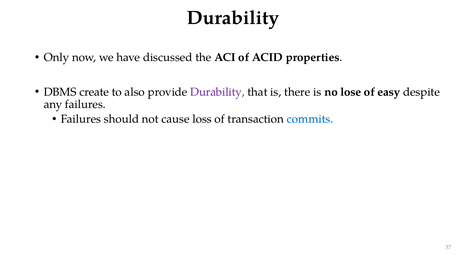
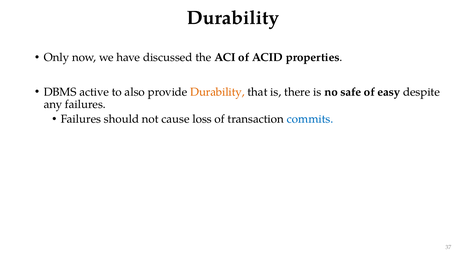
create: create -> active
Durability at (217, 92) colour: purple -> orange
lose: lose -> safe
